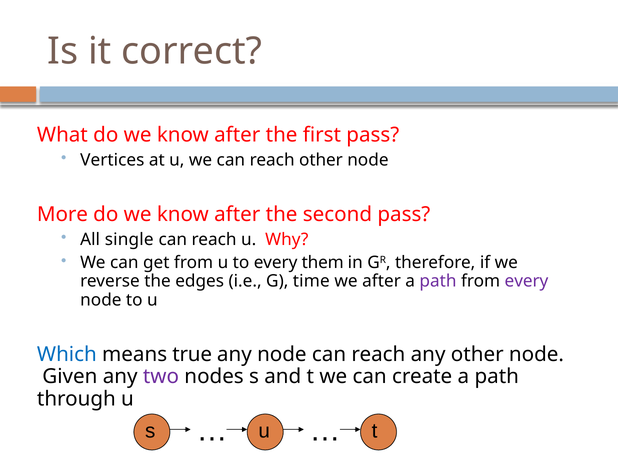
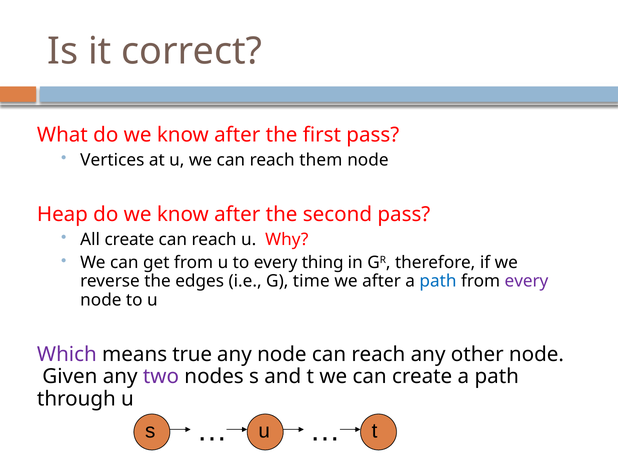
reach other: other -> them
More: More -> Heap
All single: single -> create
them: them -> thing
path at (438, 282) colour: purple -> blue
Which colour: blue -> purple
